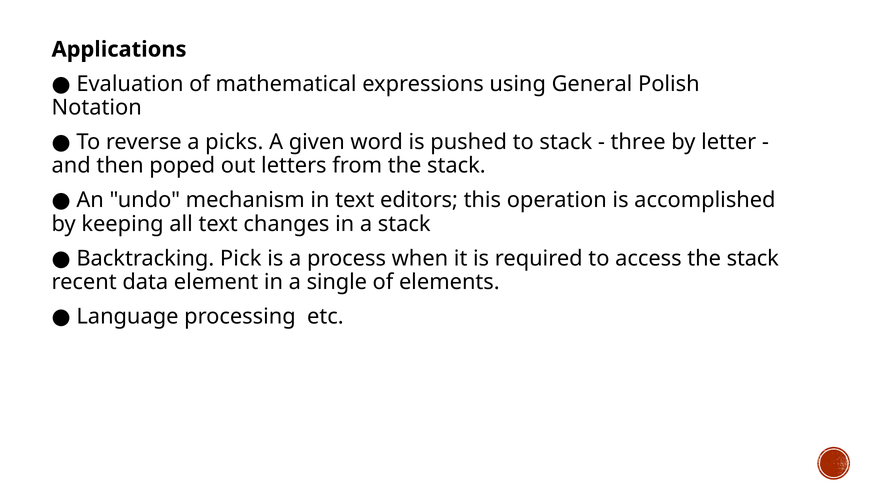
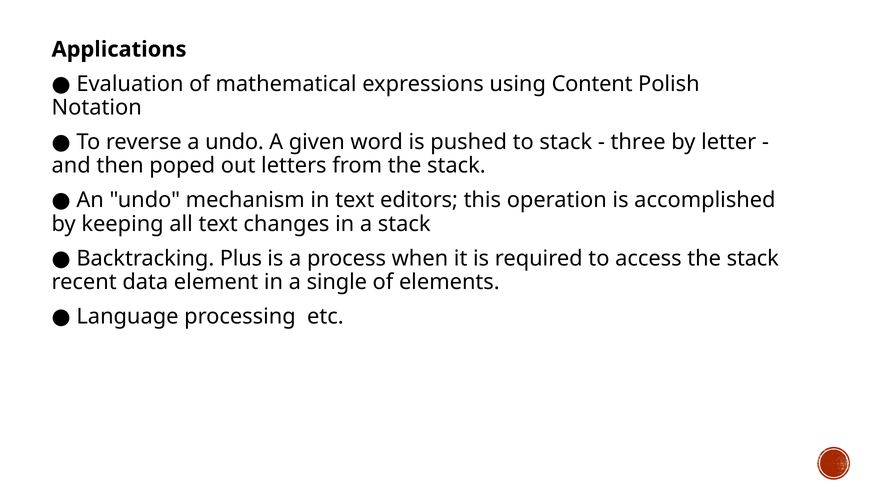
General: General -> Content
a picks: picks -> undo
Pick: Pick -> Plus
